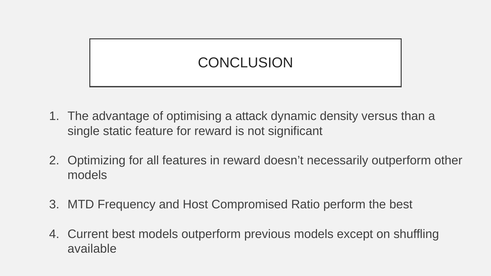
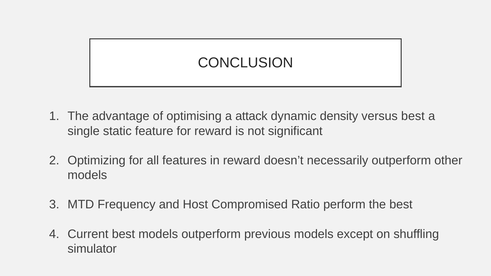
versus than: than -> best
available: available -> simulator
